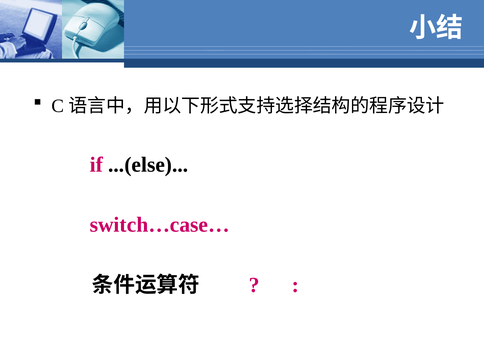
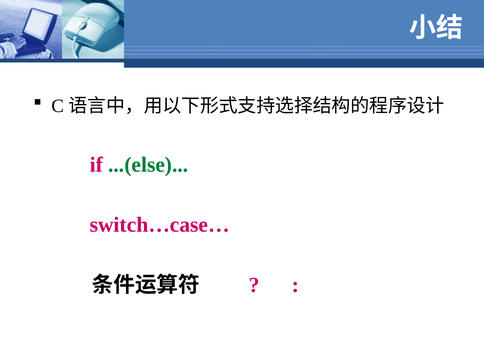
...(else colour: black -> green
